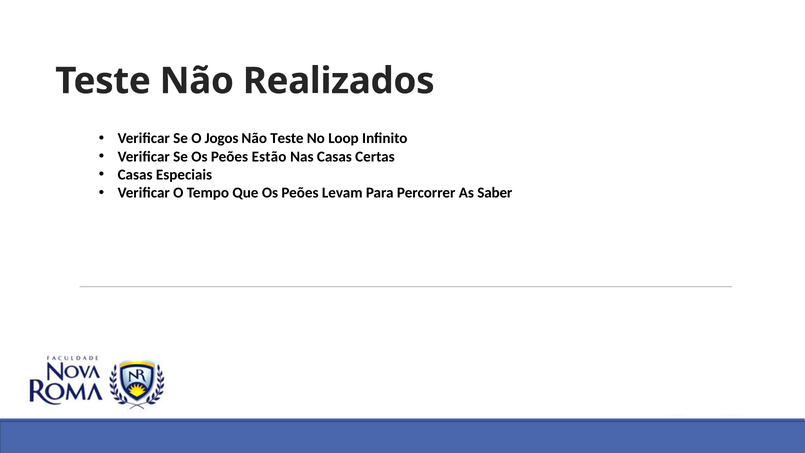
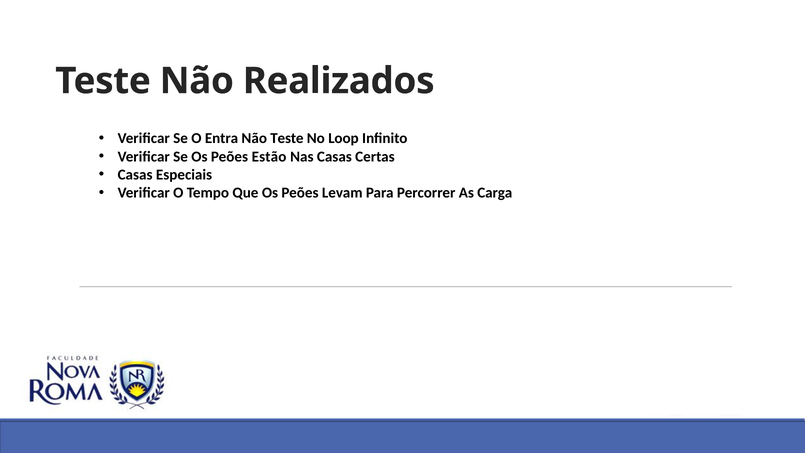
Jogos: Jogos -> Entra
Saber: Saber -> Carga
